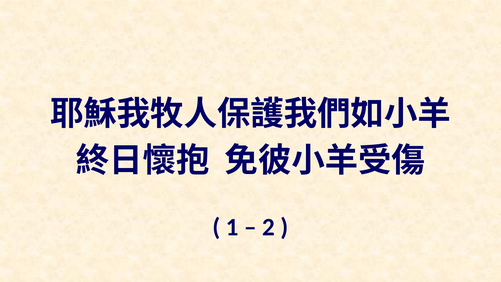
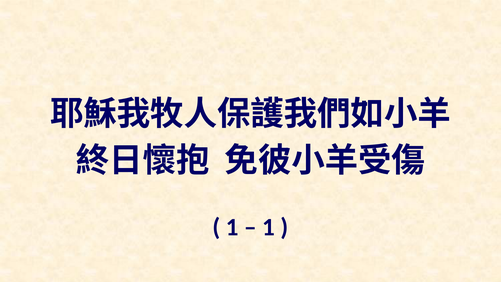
2 at (269, 227): 2 -> 1
